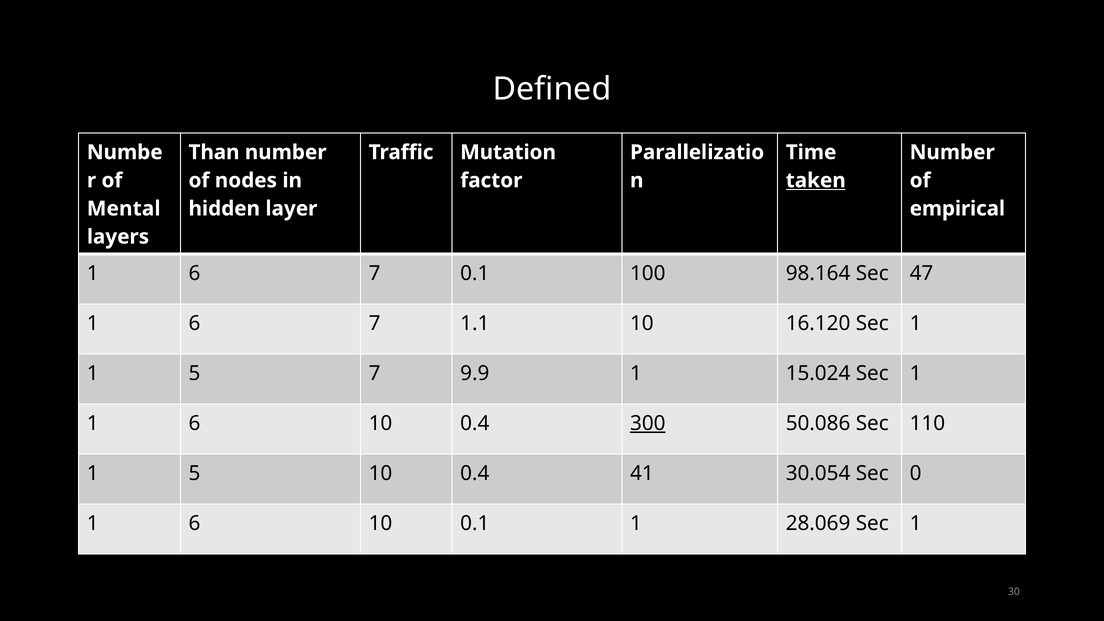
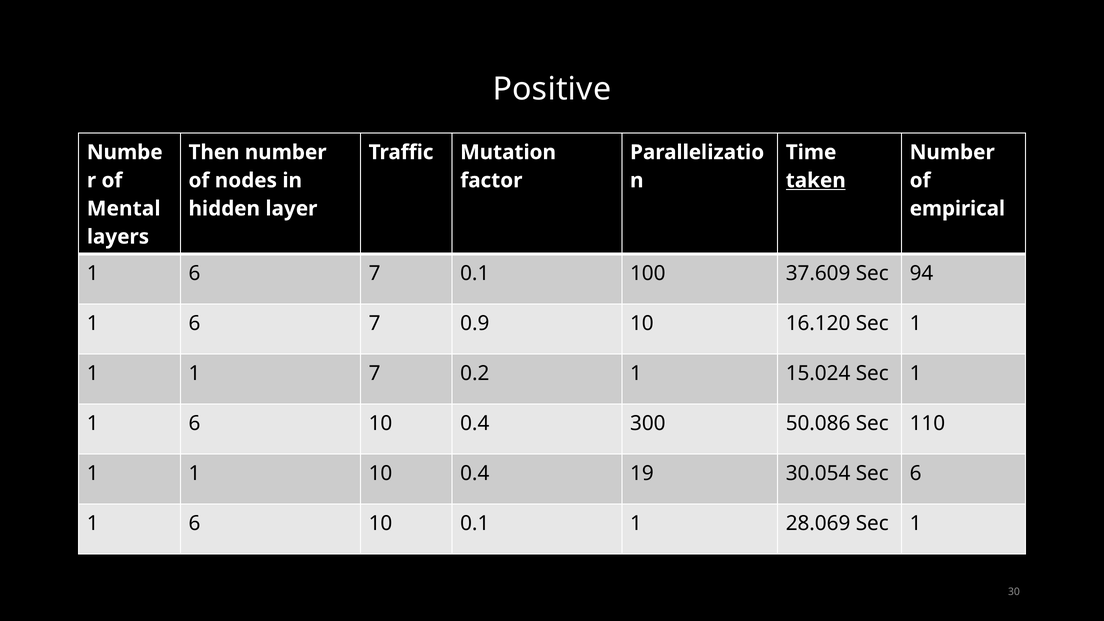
Defined: Defined -> Positive
Than: Than -> Then
98.164: 98.164 -> 37.609
47: 47 -> 94
1.1: 1.1 -> 0.9
5 at (194, 373): 5 -> 1
9.9: 9.9 -> 0.2
300 underline: present -> none
5 at (194, 473): 5 -> 1
41: 41 -> 19
Sec 0: 0 -> 6
